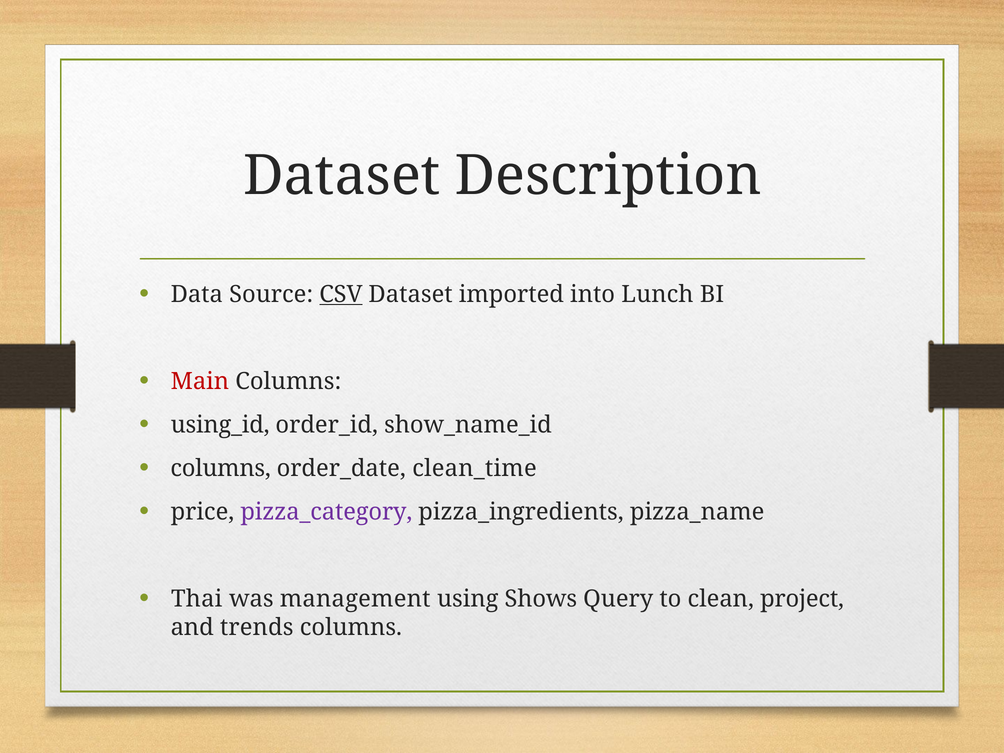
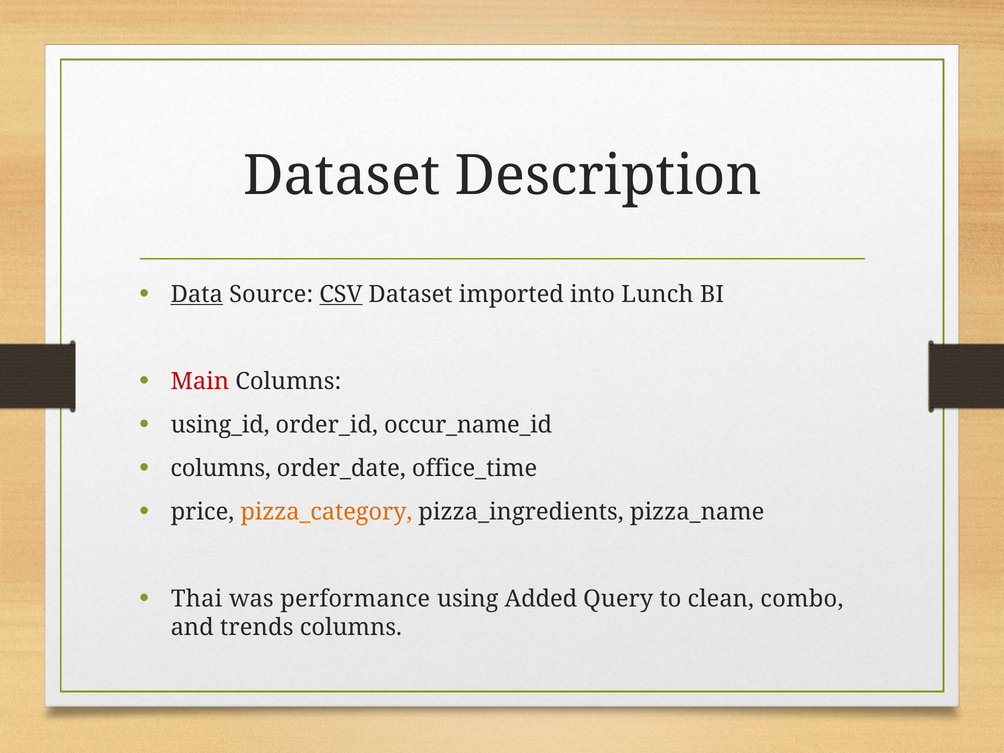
Data underline: none -> present
show_name_id: show_name_id -> occur_name_id
clean_time: clean_time -> office_time
pizza_category colour: purple -> orange
management: management -> performance
Shows: Shows -> Added
project: project -> combo
